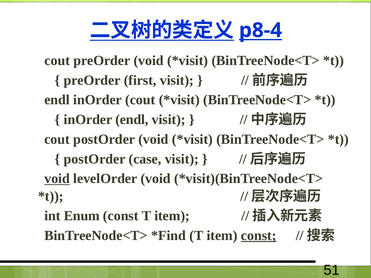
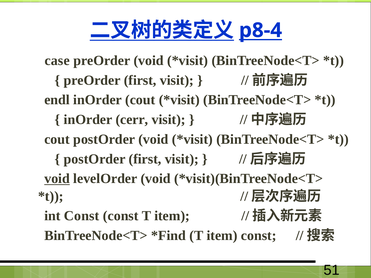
cout at (57, 61): cout -> case
inOrder endl: endl -> cerr
postOrder case: case -> first
int Enum: Enum -> Const
const at (259, 236) underline: present -> none
